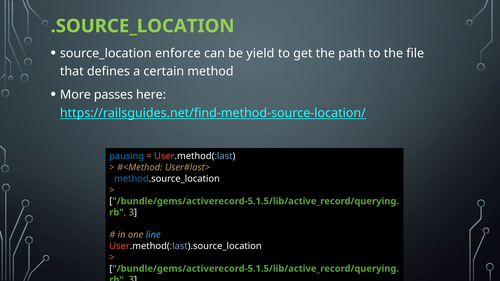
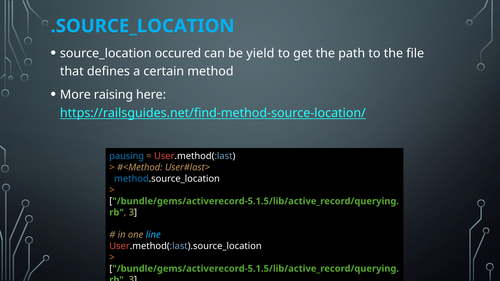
.SOURCE_LOCATION colour: light green -> light blue
enforce: enforce -> occured
passes: passes -> raising
